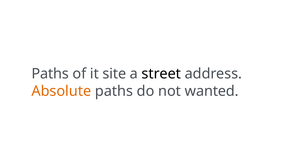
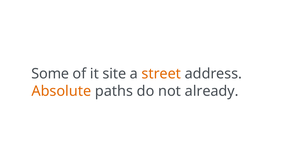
Paths at (50, 74): Paths -> Some
street colour: black -> orange
wanted: wanted -> already
